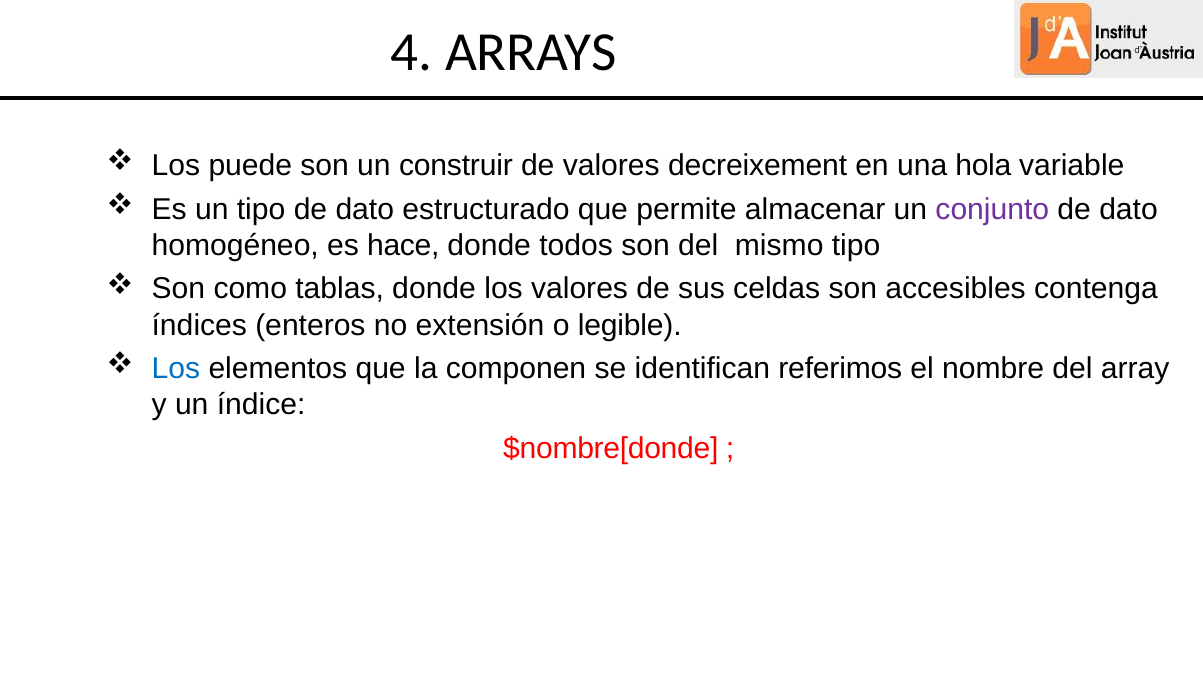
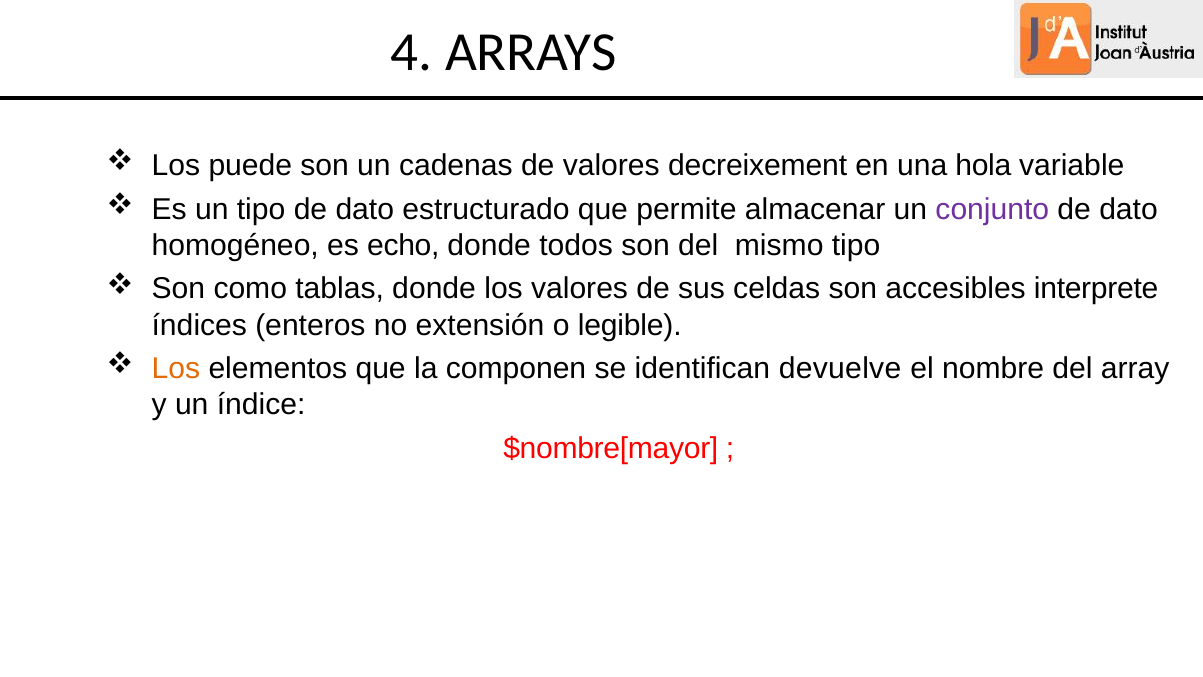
construir: construir -> cadenas
hace: hace -> echo
contenga: contenga -> interprete
Los at (176, 369) colour: blue -> orange
referimos: referimos -> devuelve
$nombre[donde: $nombre[donde -> $nombre[mayor
